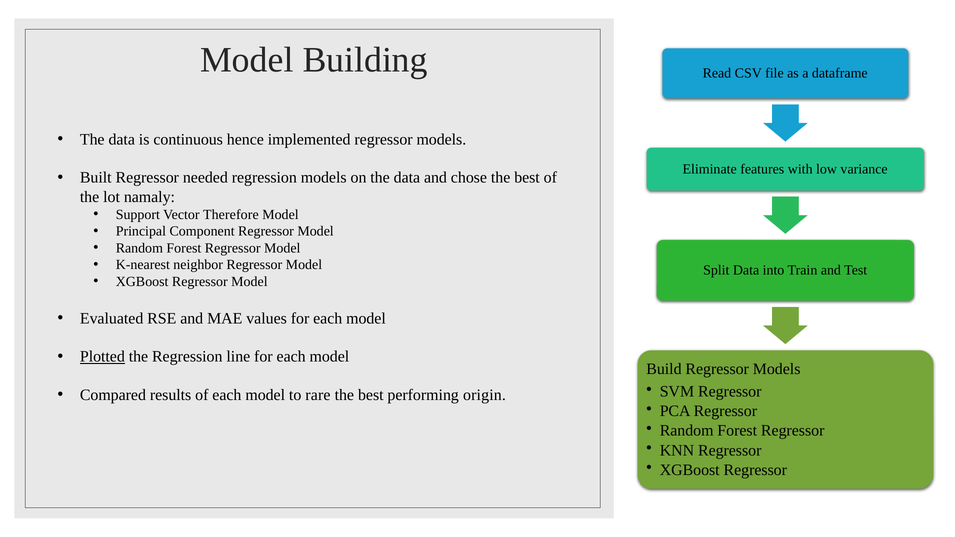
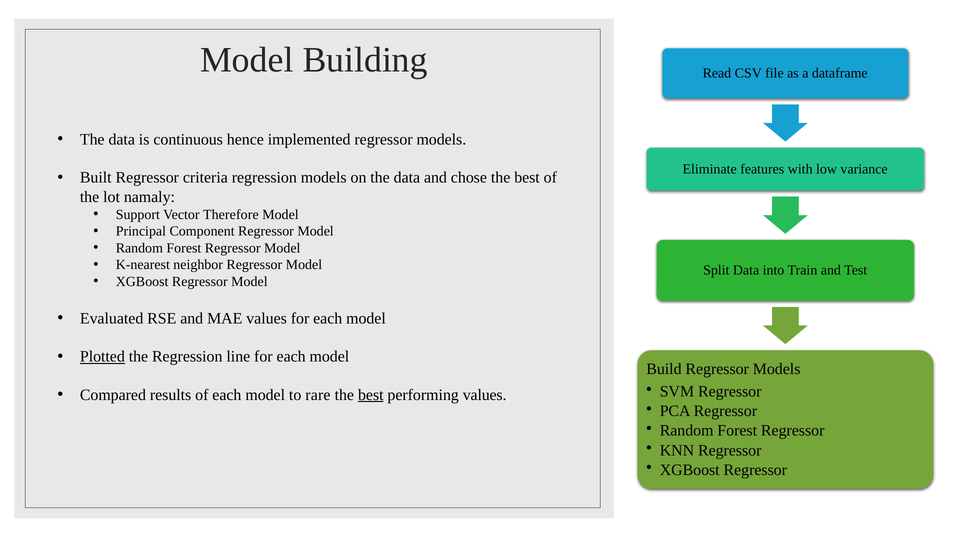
needed: needed -> criteria
best at (371, 395) underline: none -> present
performing origin: origin -> values
